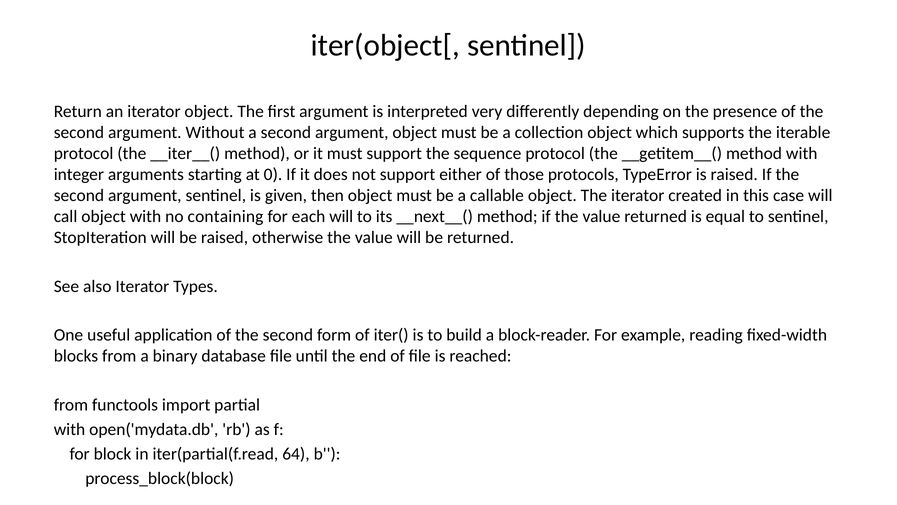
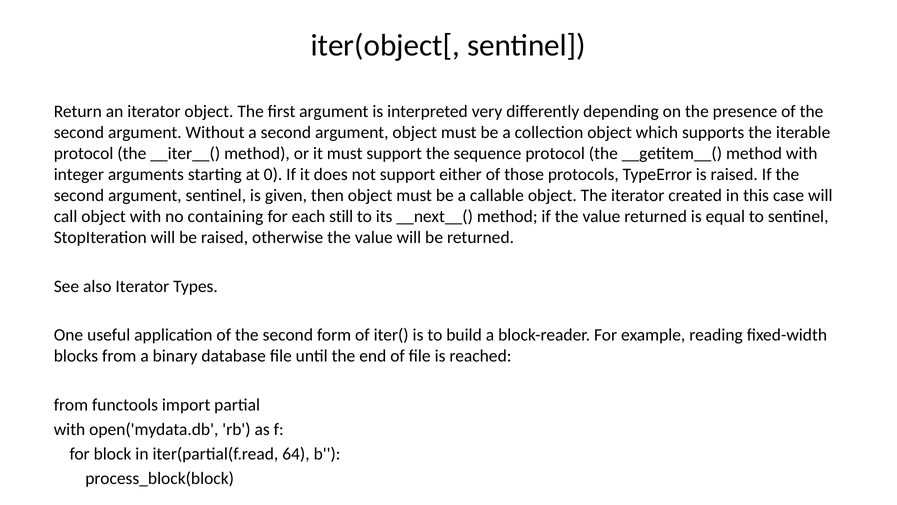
each will: will -> still
